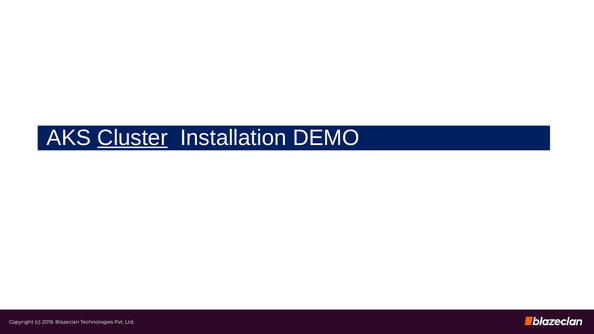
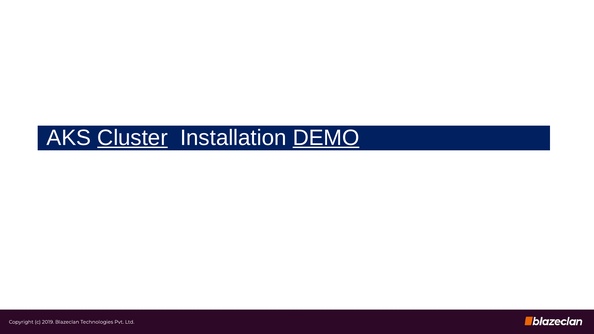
DEMO underline: none -> present
